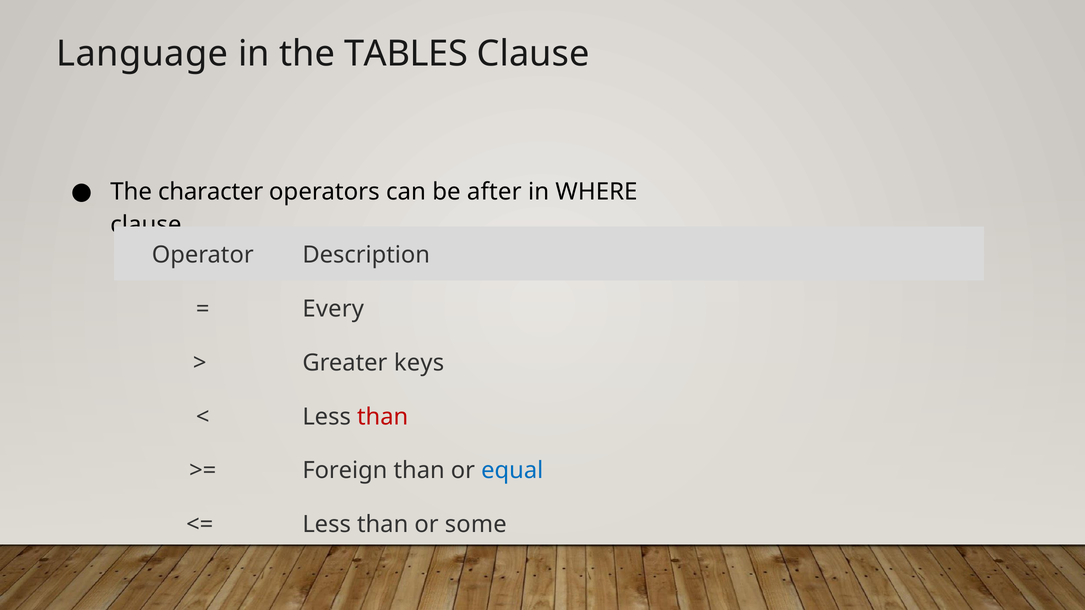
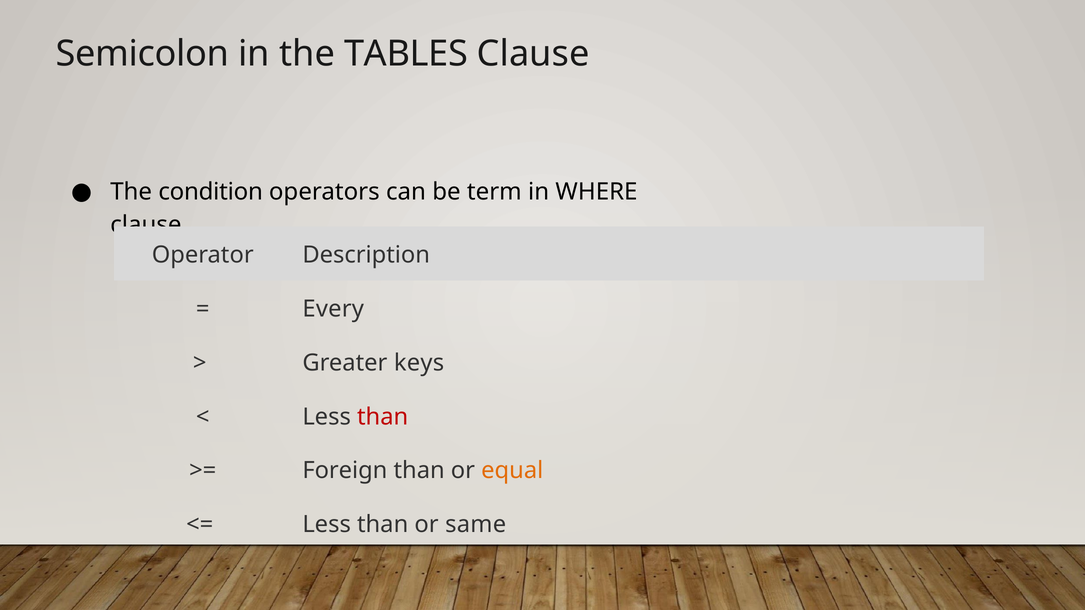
Language: Language -> Semicolon
character: character -> condition
after: after -> term
equal colour: blue -> orange
some: some -> same
